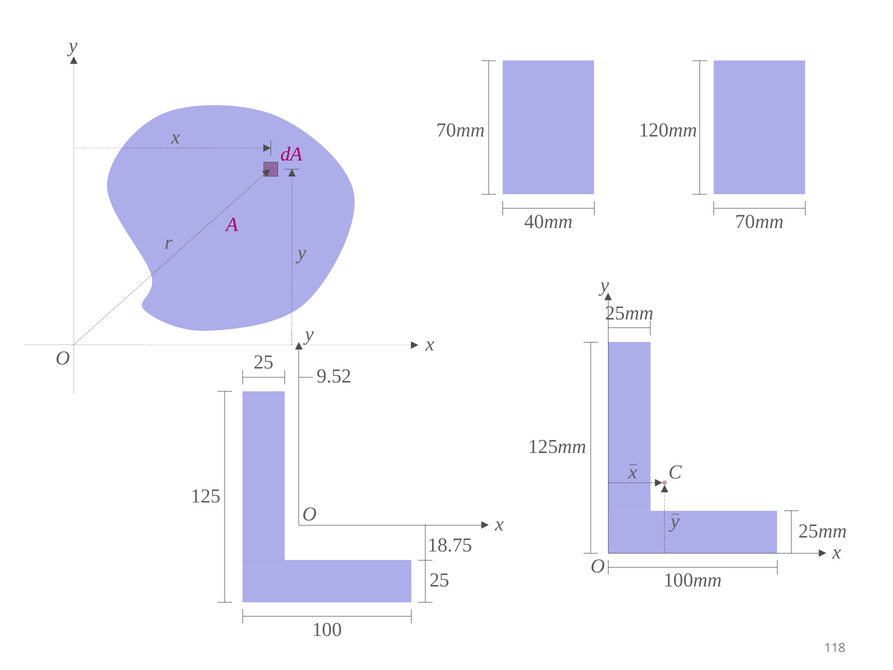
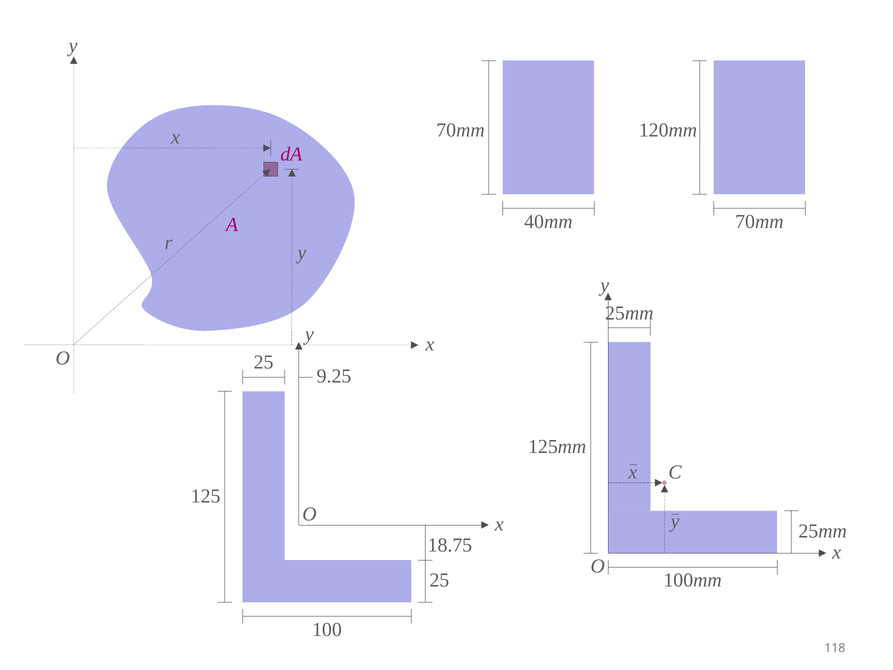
9.52: 9.52 -> 9.25
